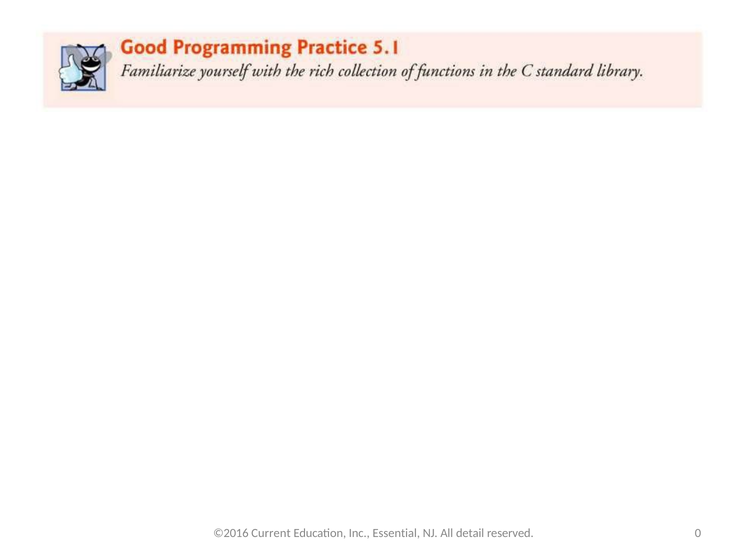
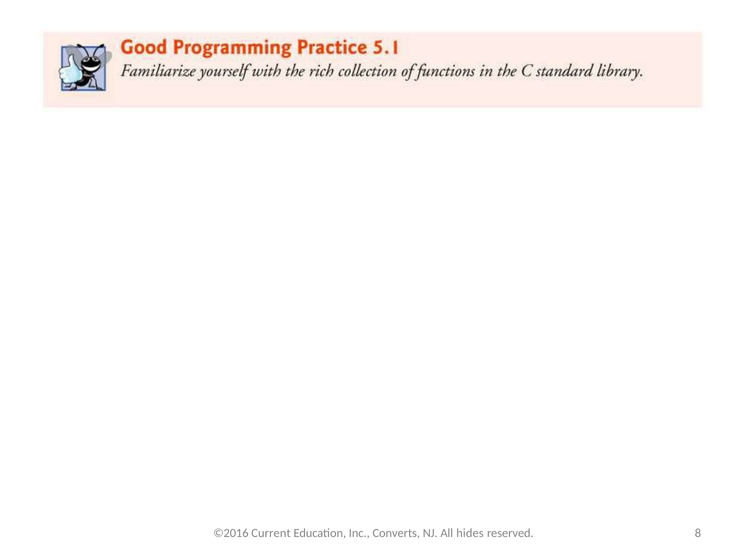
Essential: Essential -> Converts
detail: detail -> hides
0: 0 -> 8
